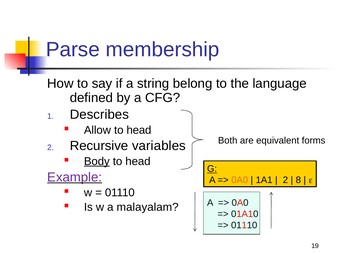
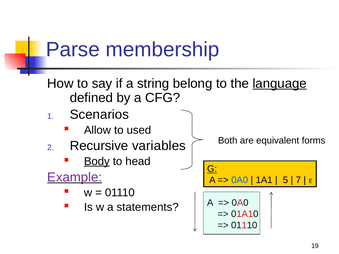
language underline: none -> present
Describes: Describes -> Scenarios
head at (139, 130): head -> used
0A0 at (240, 180) colour: orange -> blue
2 at (285, 180): 2 -> 5
8: 8 -> 7
malayalam: malayalam -> statements
